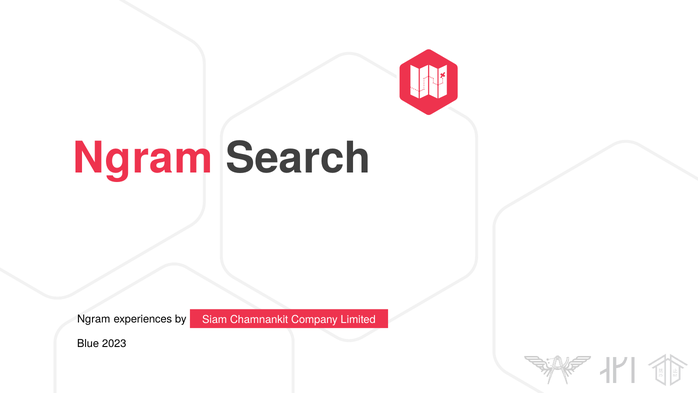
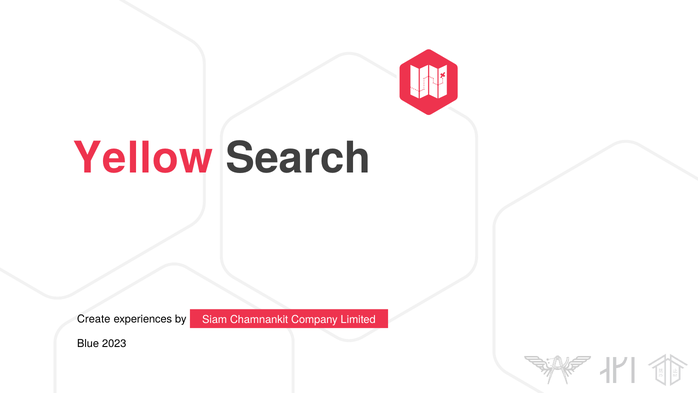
Ngram at (143, 158): Ngram -> Yellow
Ngram at (94, 319): Ngram -> Create
